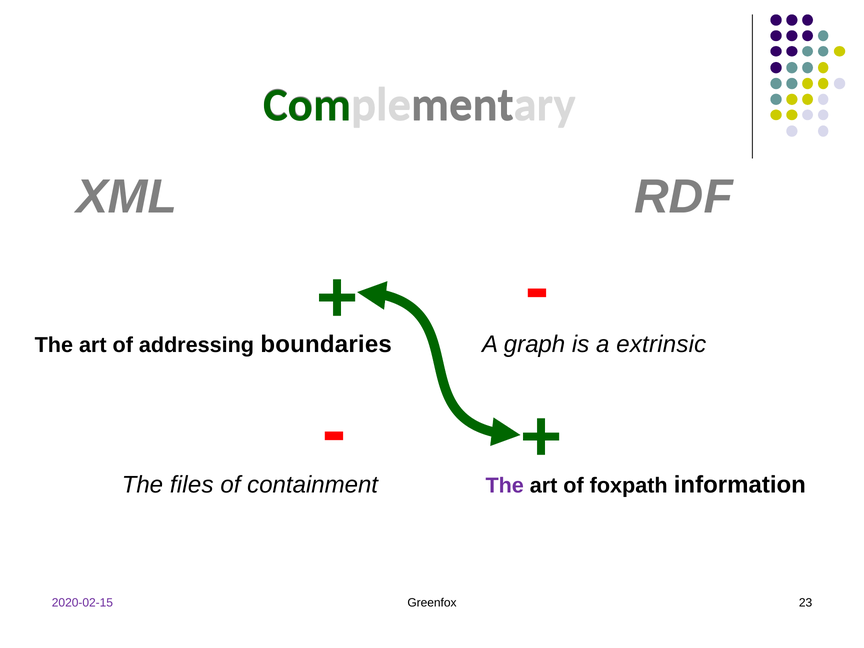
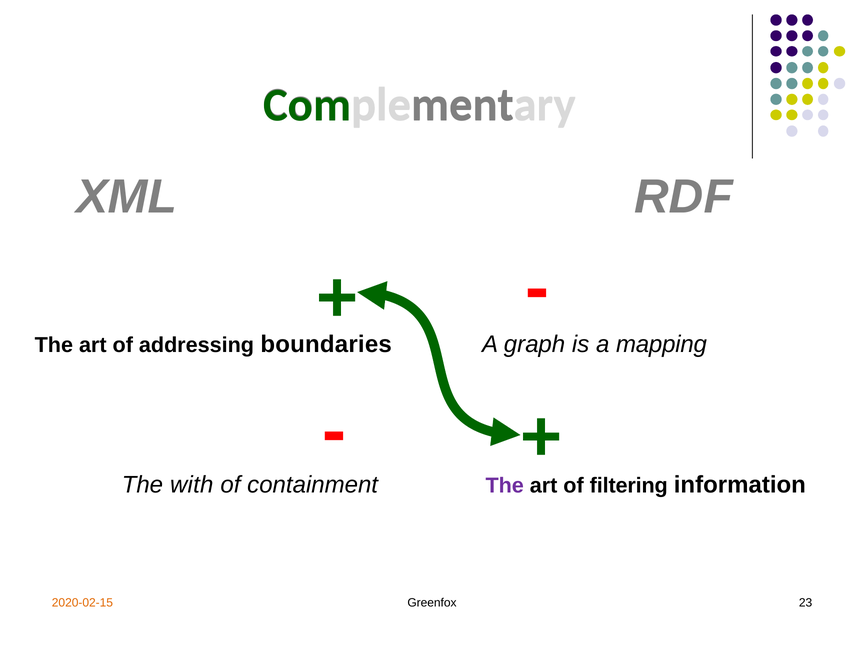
extrinsic: extrinsic -> mapping
files: files -> with
foxpath: foxpath -> filtering
2020-02-15 colour: purple -> orange
